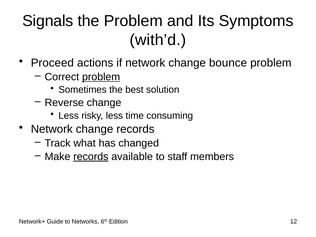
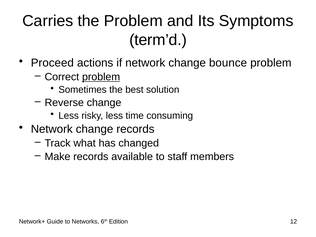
Signals: Signals -> Carries
with’d: with’d -> term’d
records at (91, 157) underline: present -> none
